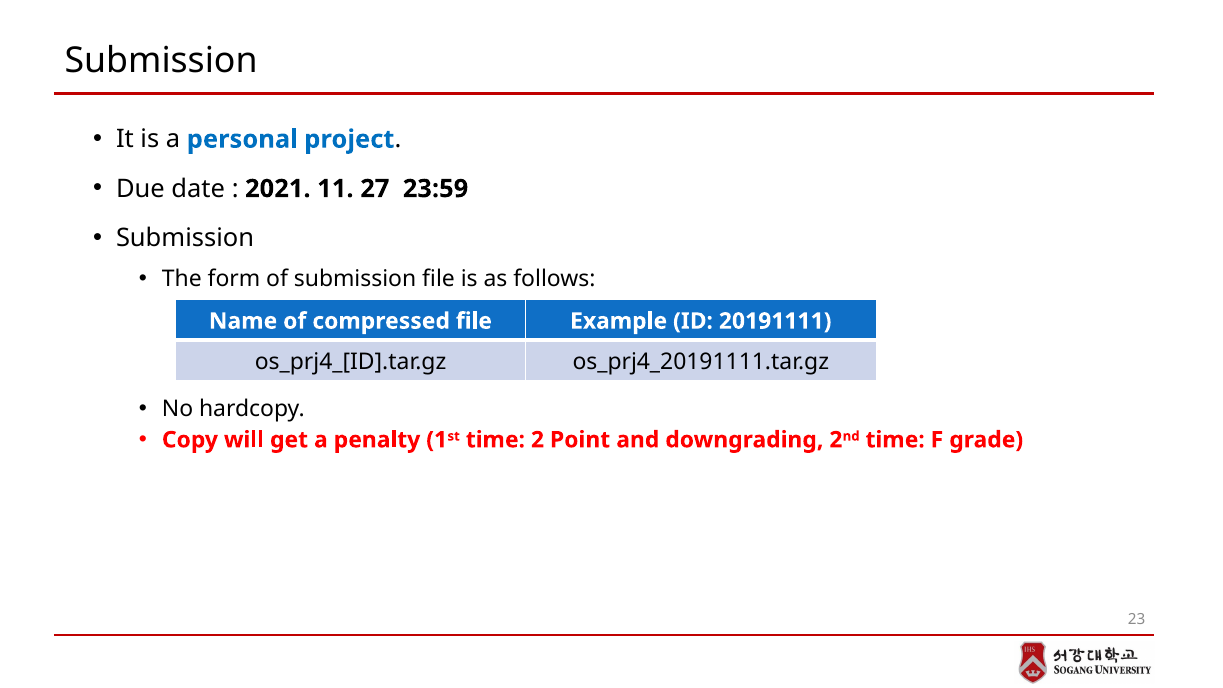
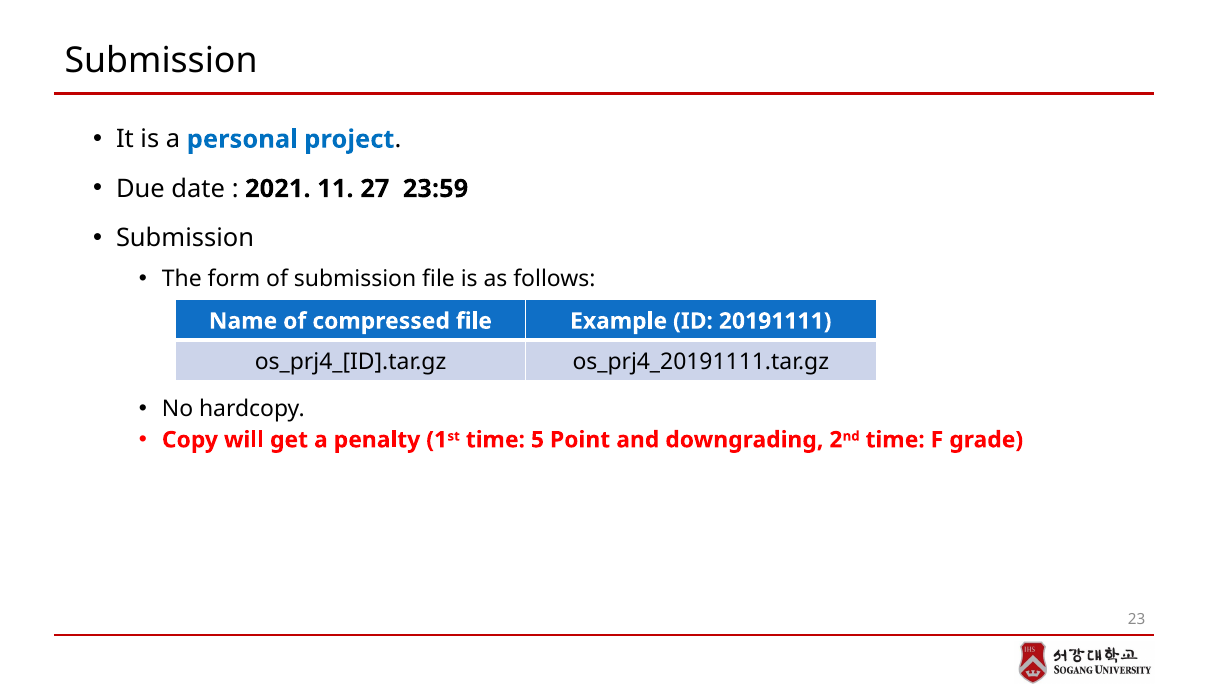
2: 2 -> 5
